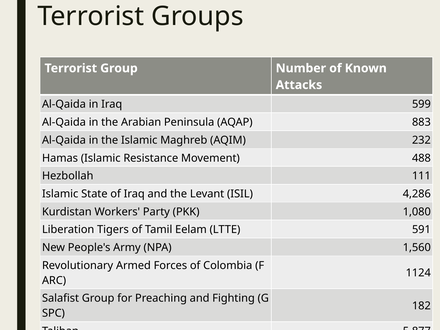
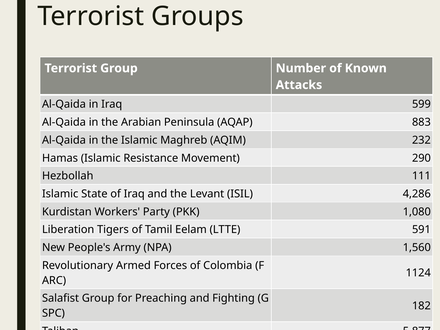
488: 488 -> 290
